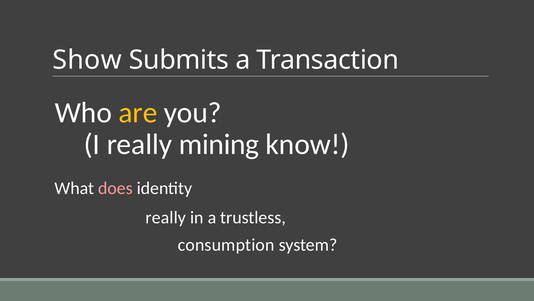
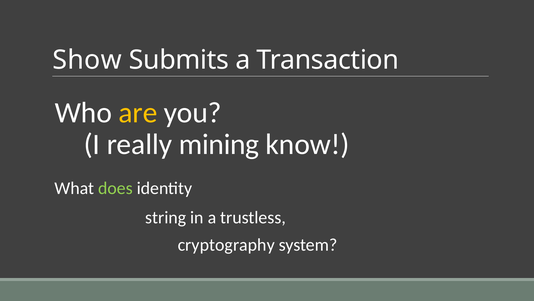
does colour: pink -> light green
really at (166, 217): really -> string
consumption: consumption -> cryptography
